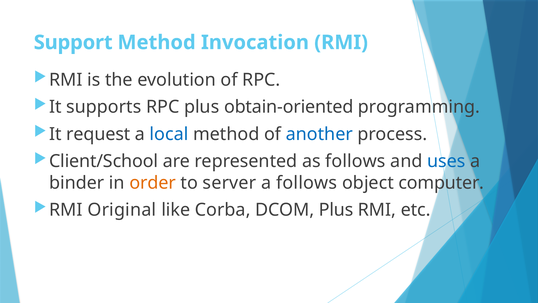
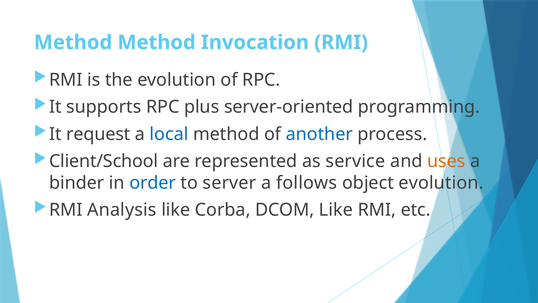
Support at (73, 42): Support -> Method
obtain-oriented: obtain-oriented -> server-oriented
as follows: follows -> service
uses colour: blue -> orange
order colour: orange -> blue
object computer: computer -> evolution
Original: Original -> Analysis
DCOM Plus: Plus -> Like
